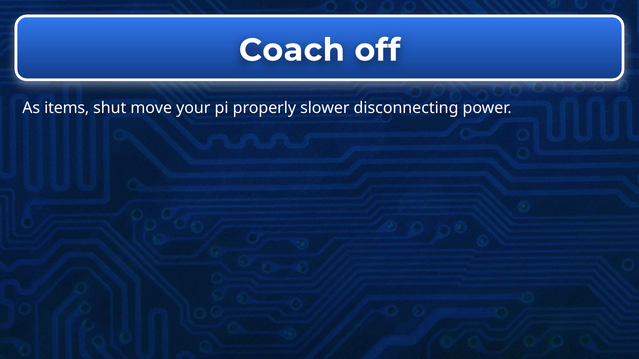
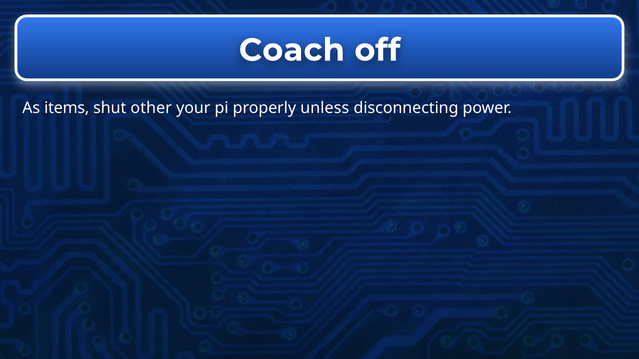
move: move -> other
slower: slower -> unless
